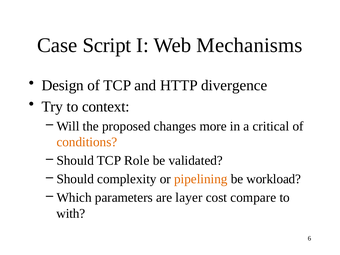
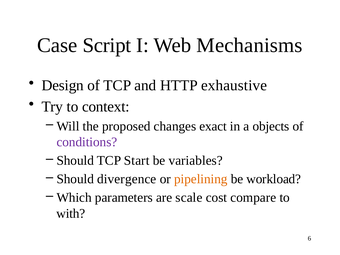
divergence: divergence -> exhaustive
more: more -> exact
critical: critical -> objects
conditions colour: orange -> purple
Role: Role -> Start
validated: validated -> variables
complexity: complexity -> divergence
layer: layer -> scale
